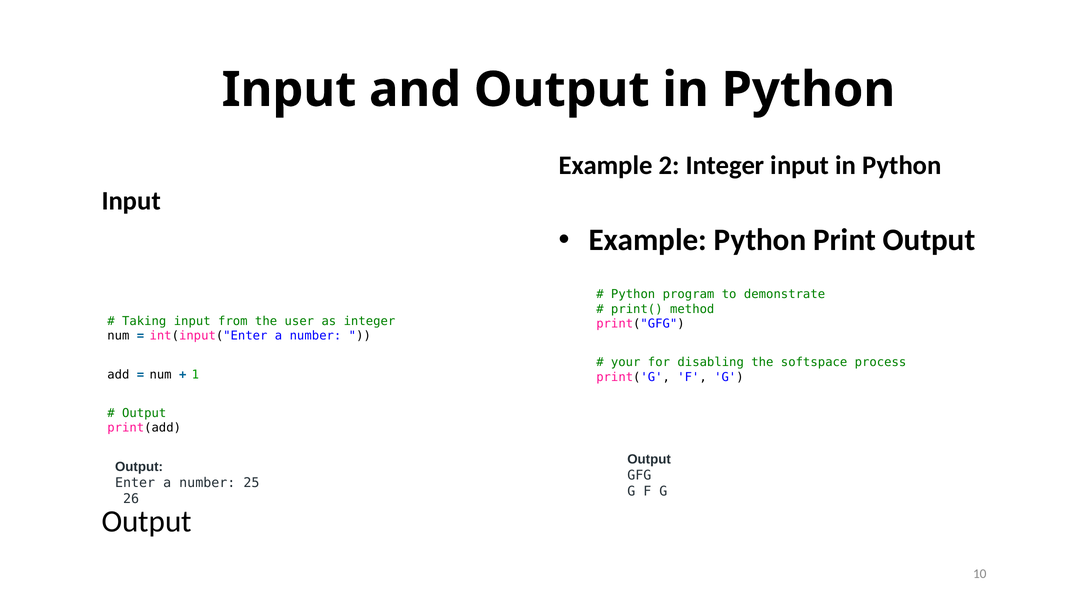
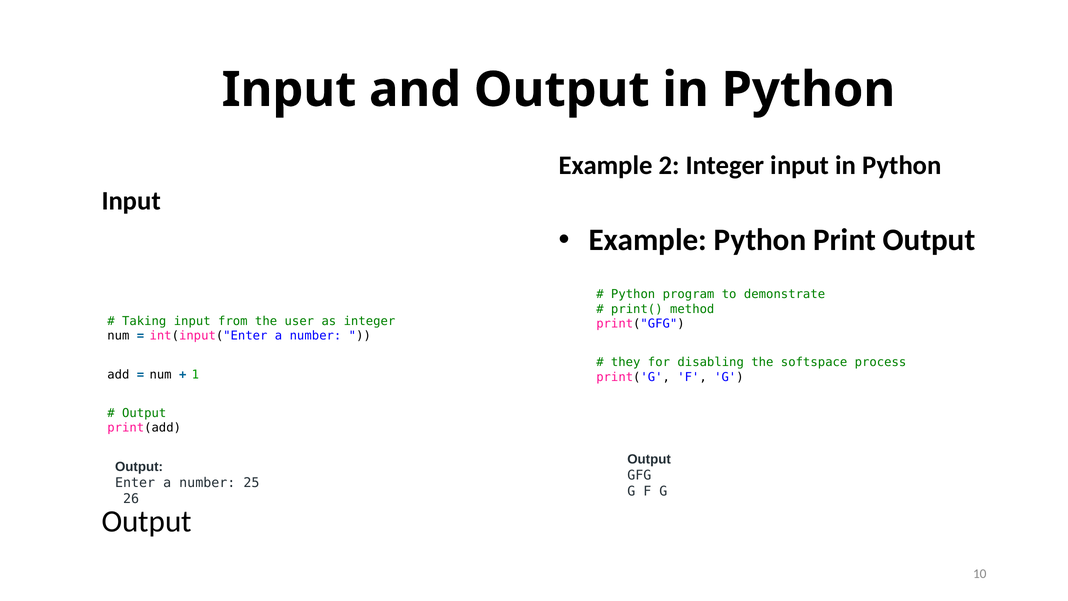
your: your -> they
